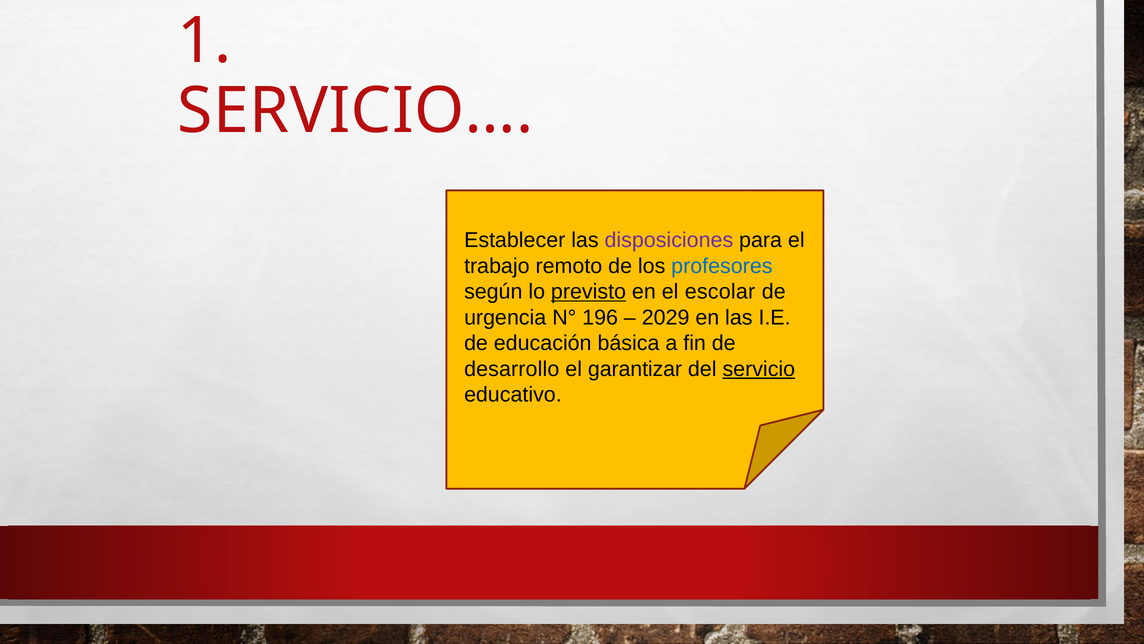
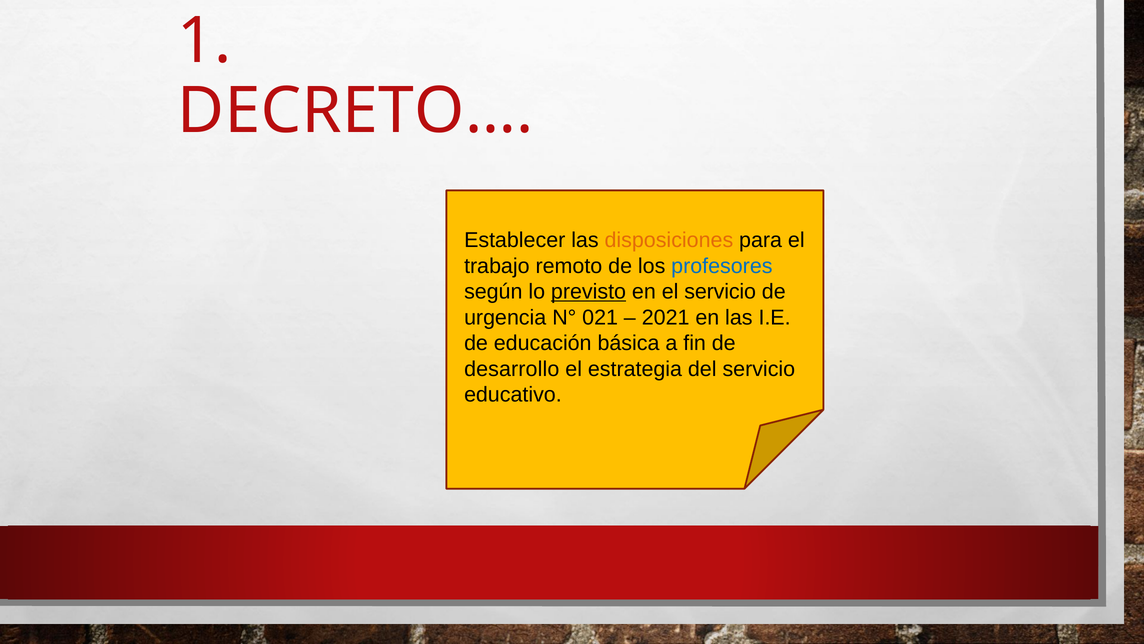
SERVICIO…: SERVICIO… -> DECRETO…
disposiciones colour: purple -> orange
el escolar: escolar -> servicio
196: 196 -> 021
2029: 2029 -> 2021
garantizar: garantizar -> estrategia
servicio at (759, 369) underline: present -> none
